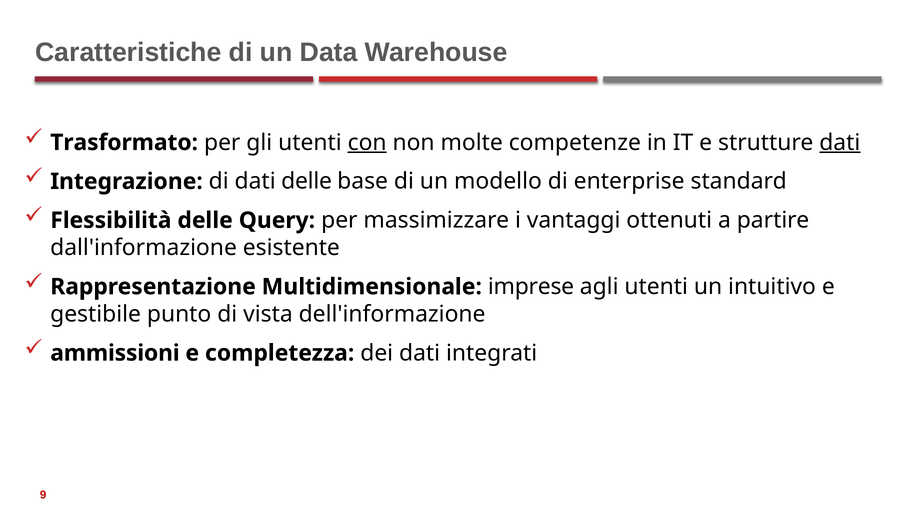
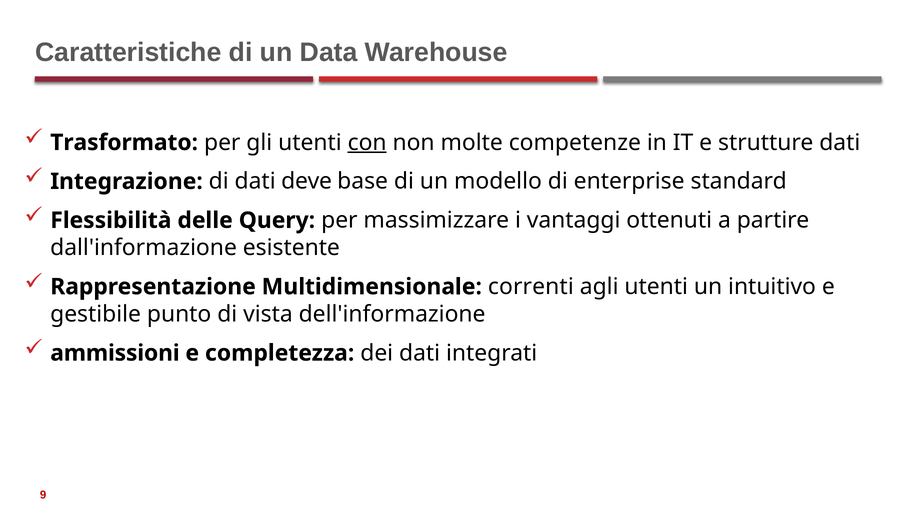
dati at (840, 142) underline: present -> none
dati delle: delle -> deve
imprese: imprese -> correnti
